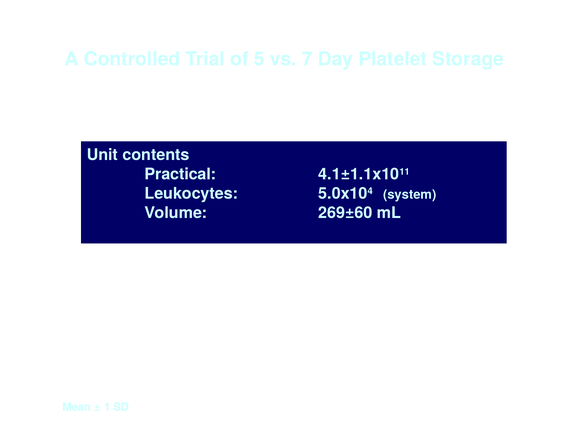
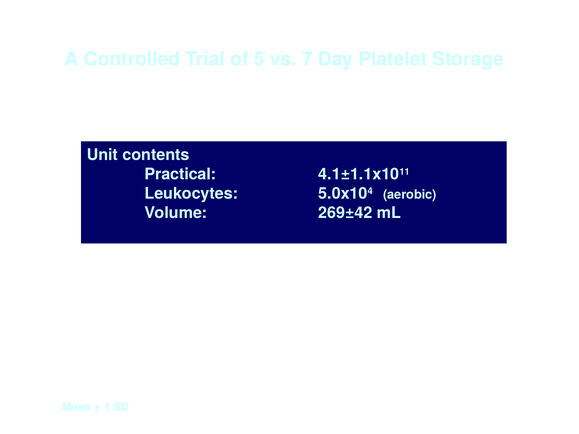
system: system -> aerobic
269±60: 269±60 -> 269±42
